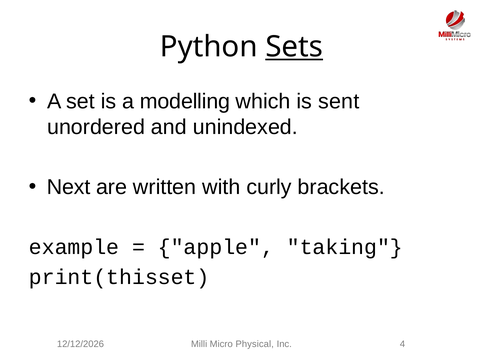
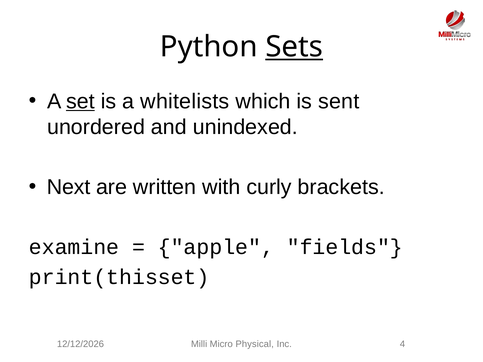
set underline: none -> present
modelling: modelling -> whitelists
example: example -> examine
taking: taking -> fields
